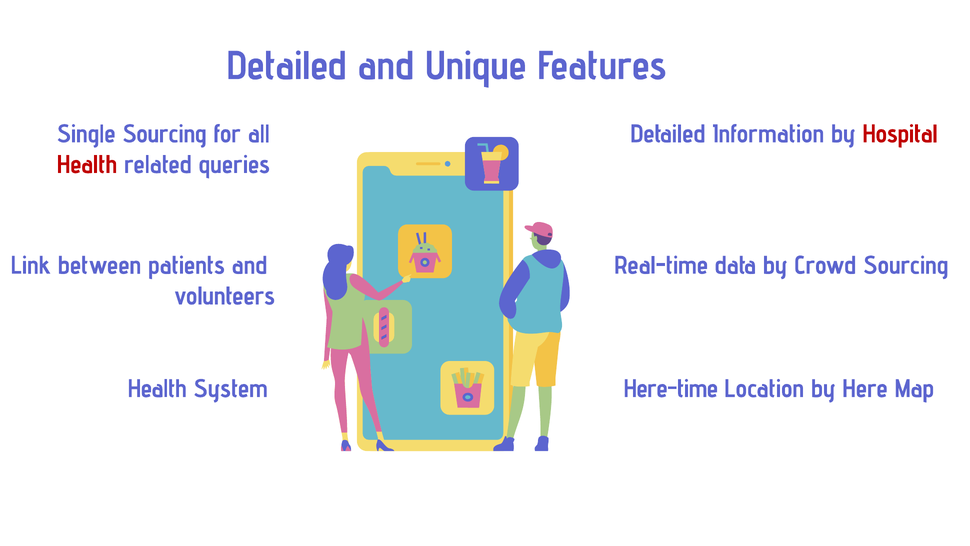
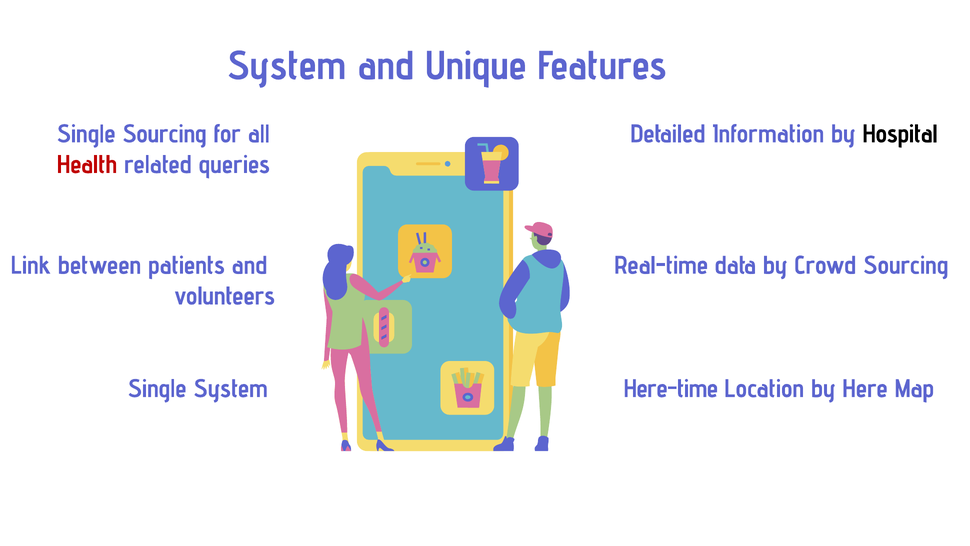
Detailed at (287, 66): Detailed -> System
Hospital colour: red -> black
Health at (157, 388): Health -> Single
